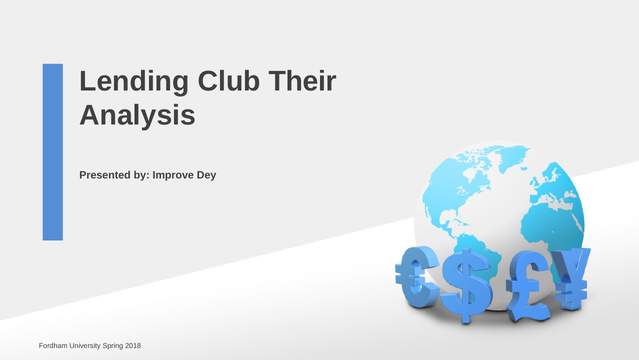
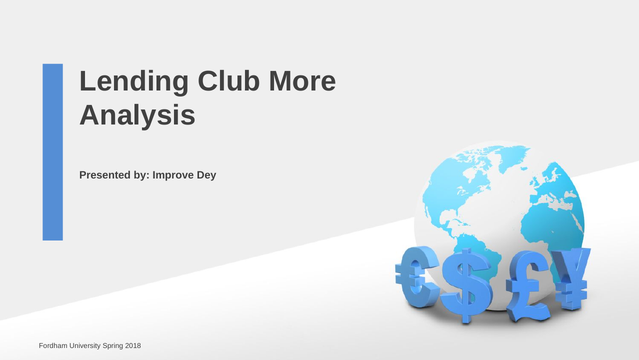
Their: Their -> More
